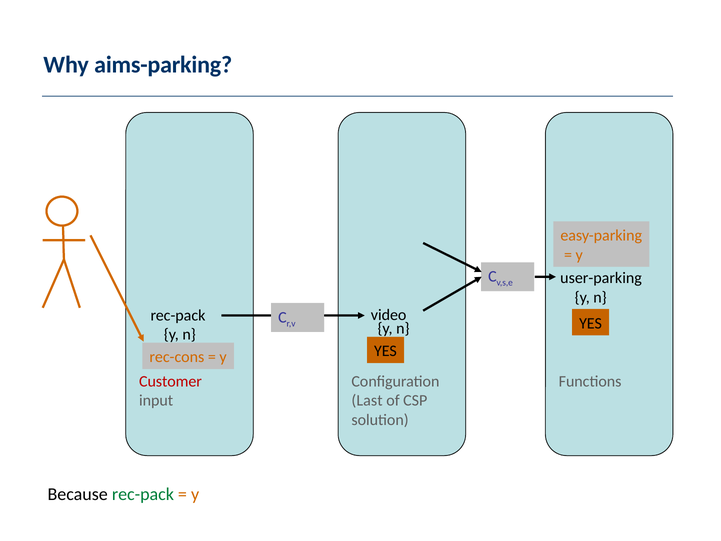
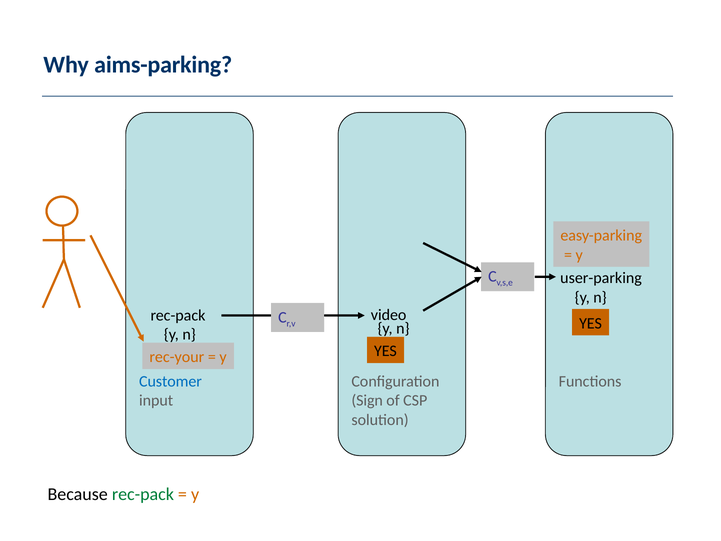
rec-cons: rec-cons -> rec-your
Customer colour: red -> blue
Last: Last -> Sign
